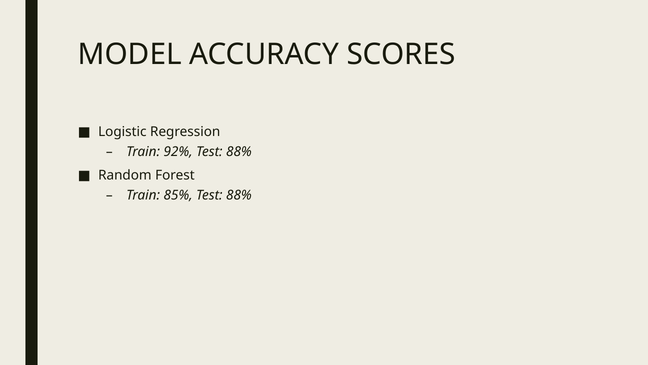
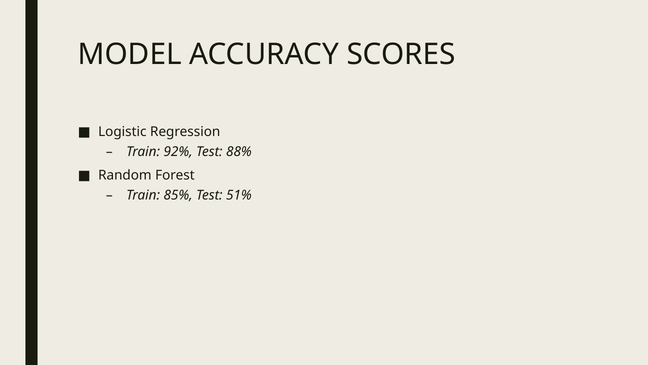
85% Test 88%: 88% -> 51%
